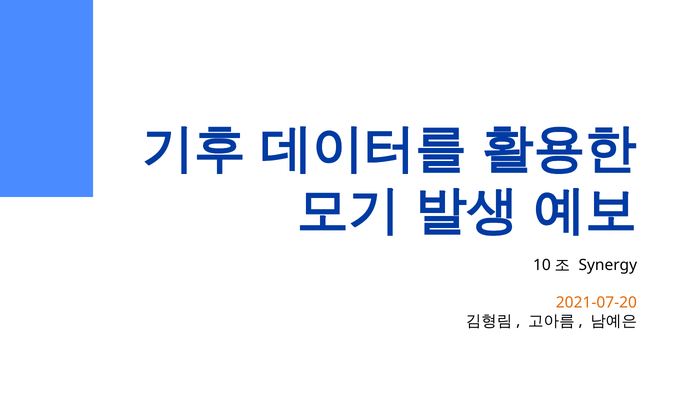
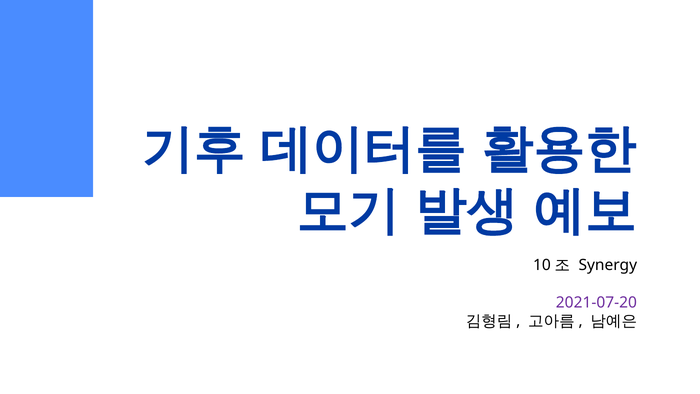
2021-07-20 colour: orange -> purple
